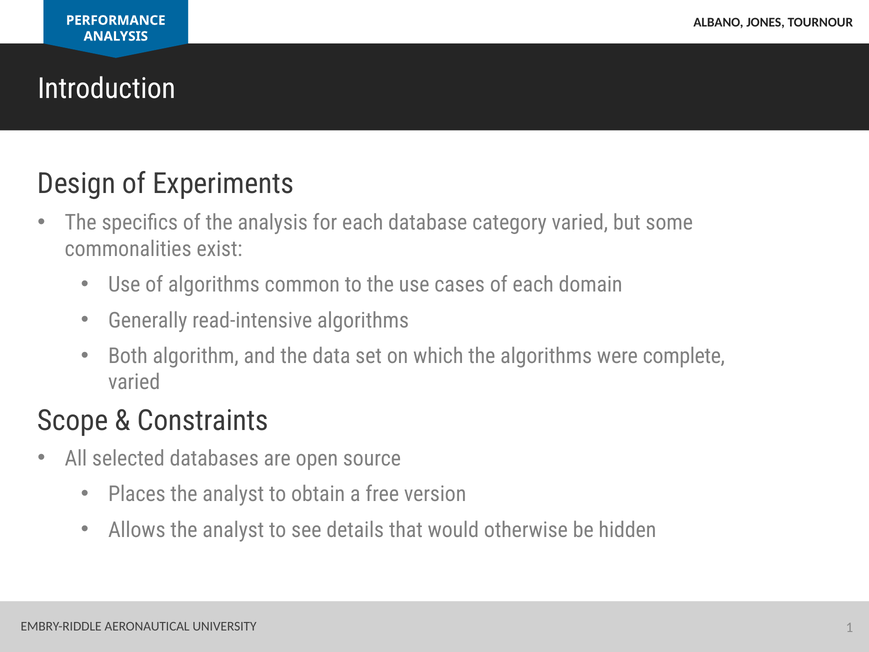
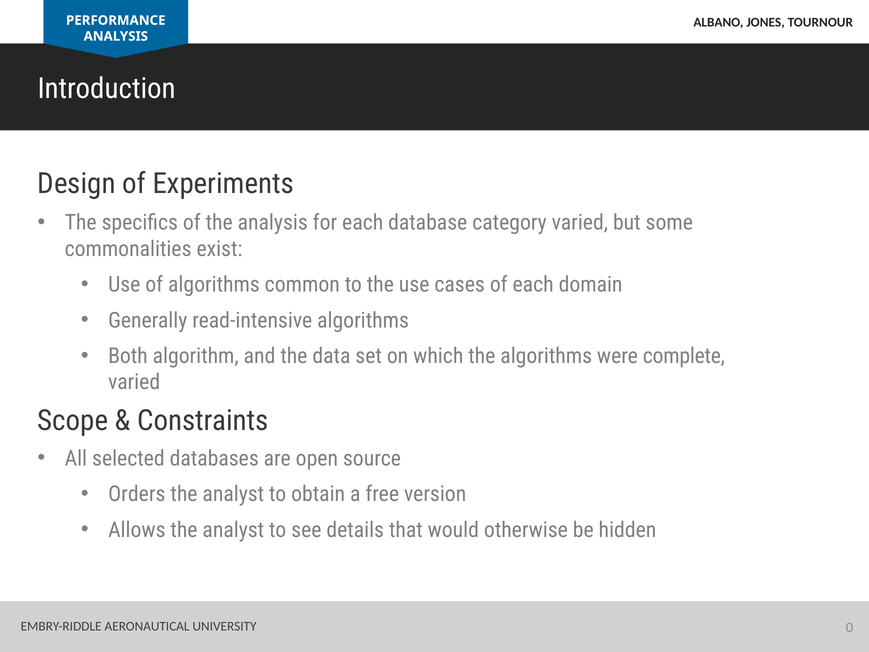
Places: Places -> Orders
1: 1 -> 0
